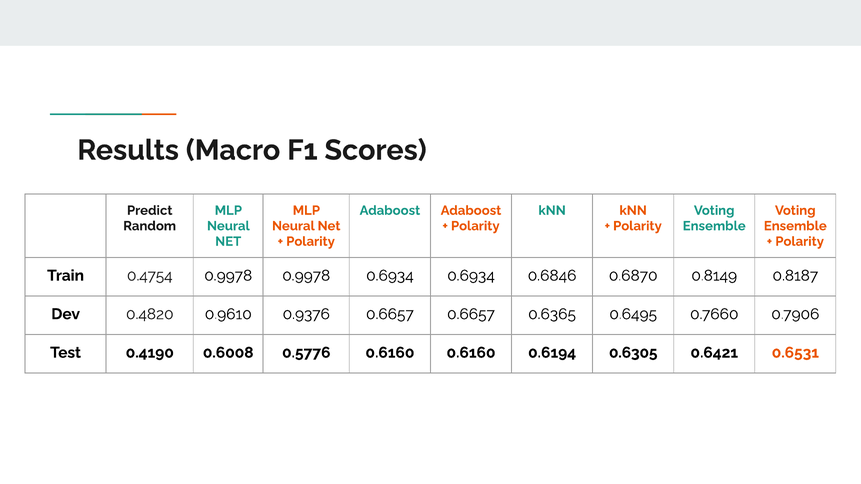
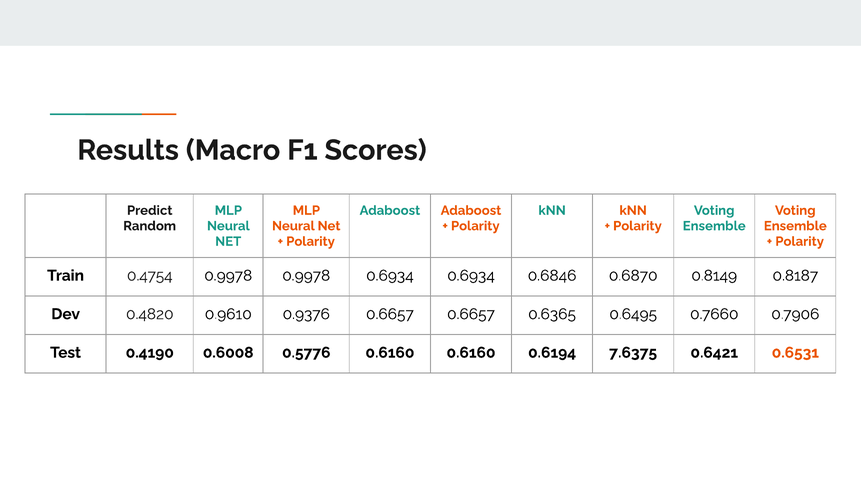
0.6305: 0.6305 -> 7.6375
